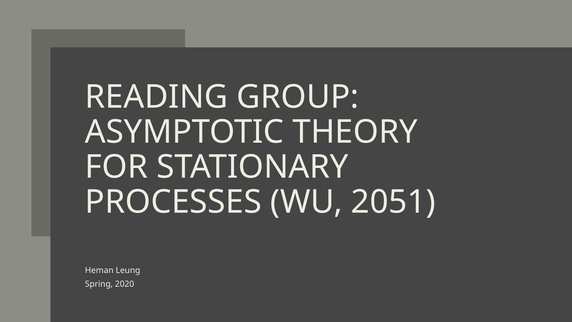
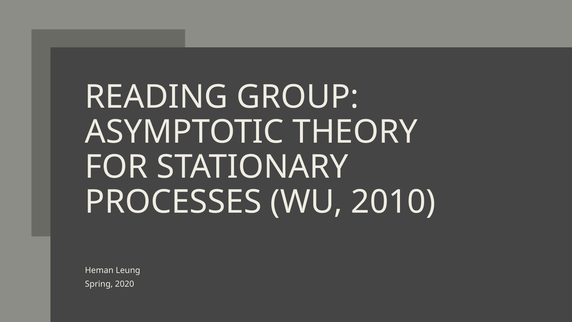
2051: 2051 -> 2010
